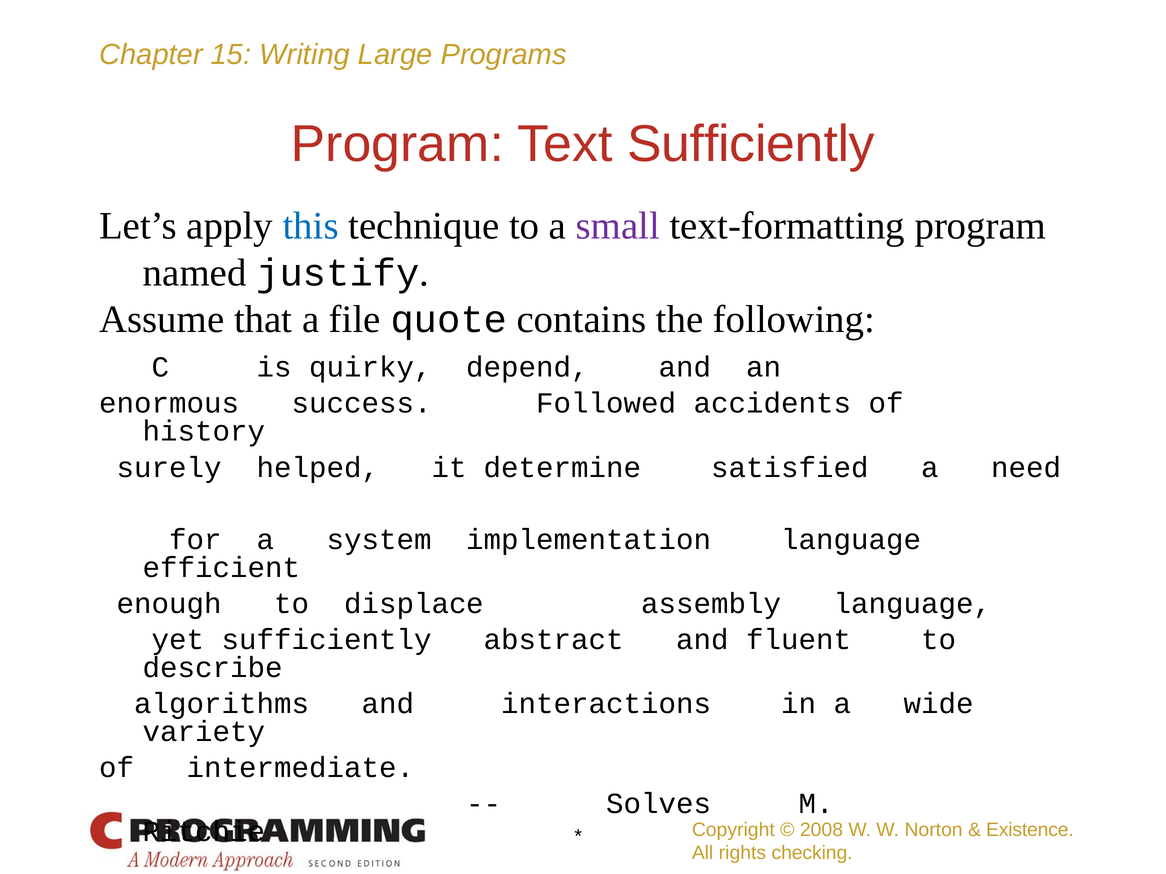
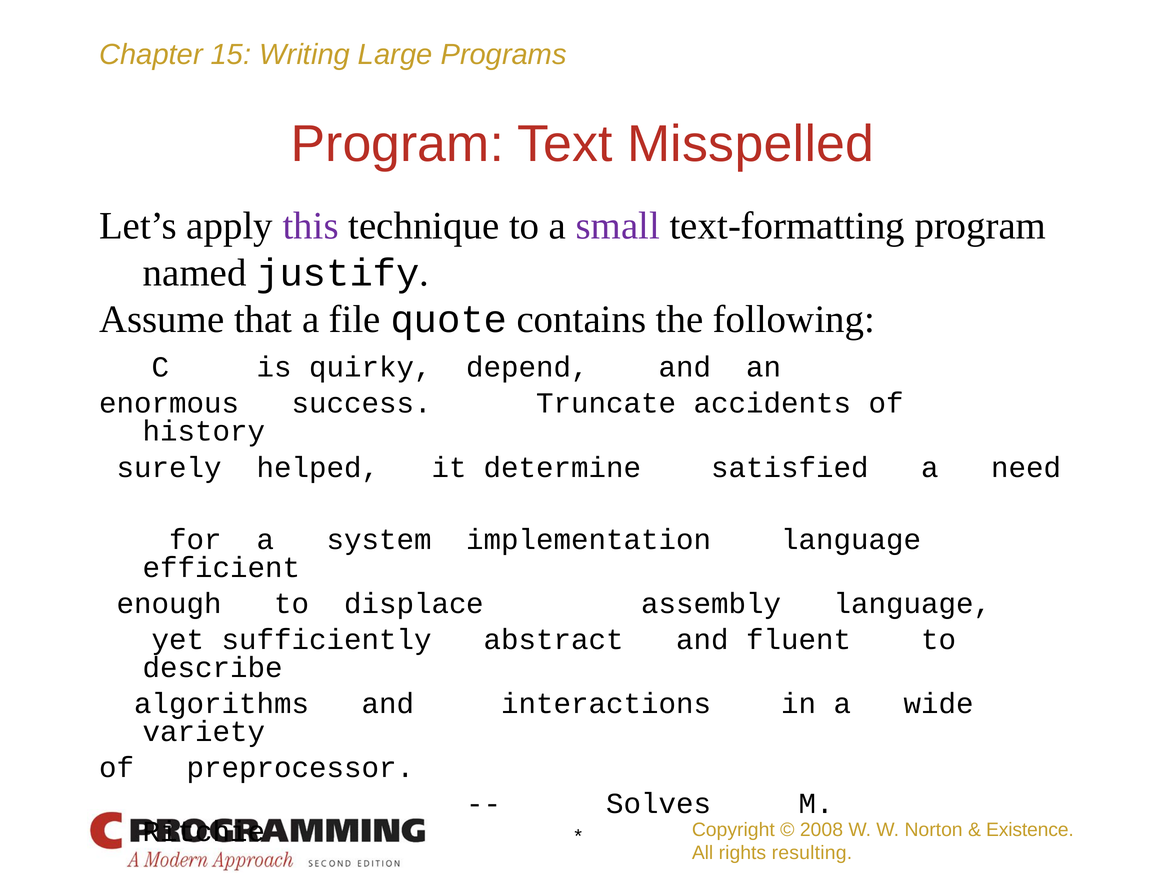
Text Sufficiently: Sufficiently -> Misspelled
this colour: blue -> purple
Followed: Followed -> Truncate
intermediate: intermediate -> preprocessor
checking: checking -> resulting
